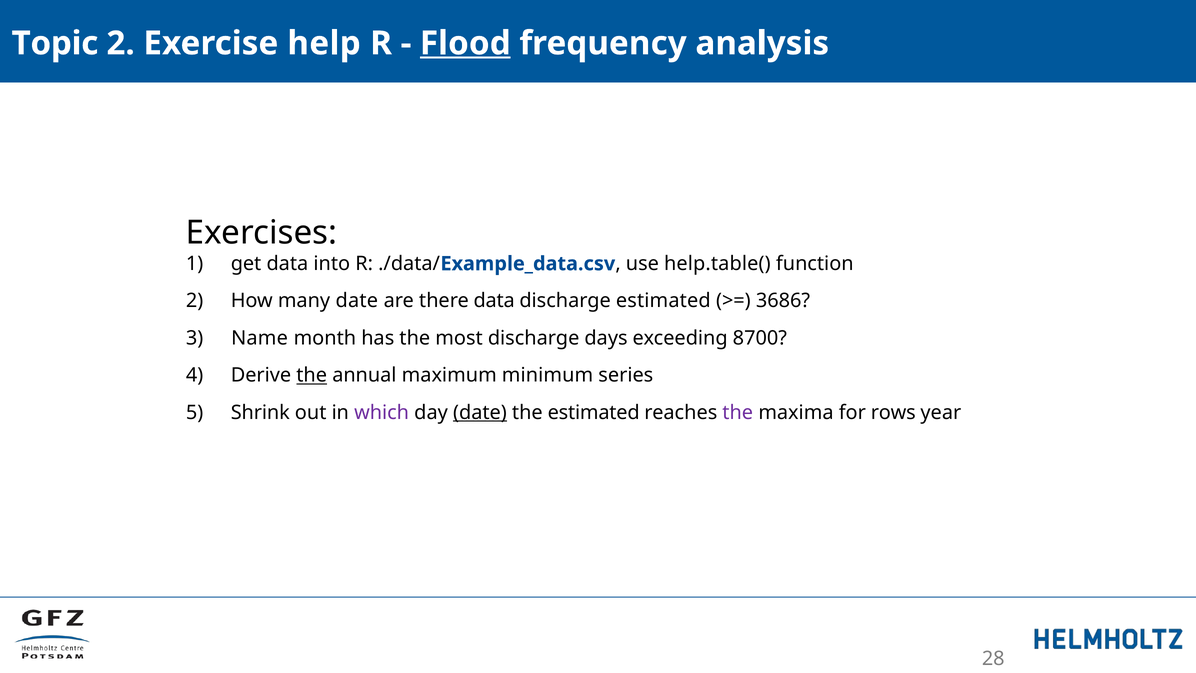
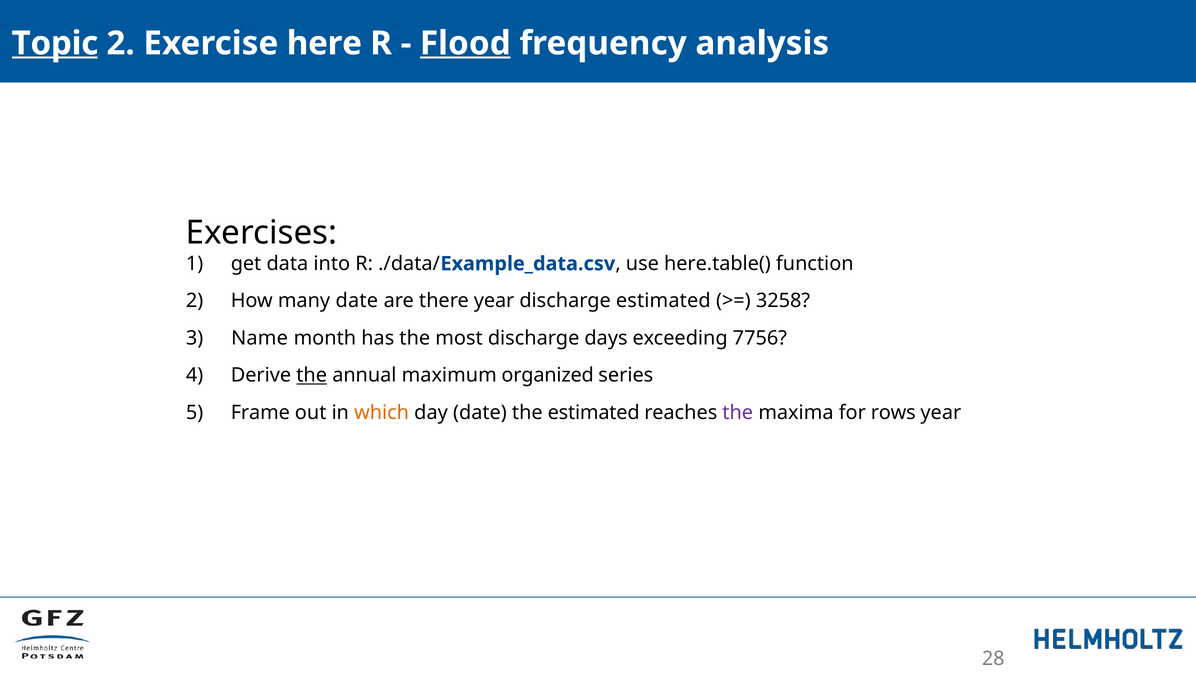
Topic underline: none -> present
help: help -> here
help.table(: help.table( -> here.table(
there data: data -> year
3686: 3686 -> 3258
8700: 8700 -> 7756
minimum: minimum -> organized
Shrink: Shrink -> Frame
which colour: purple -> orange
date at (480, 412) underline: present -> none
